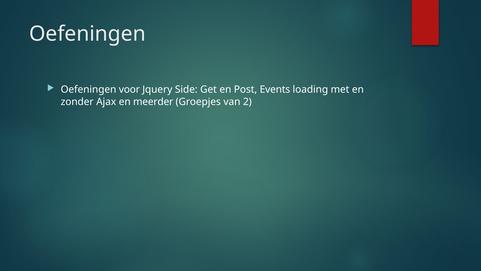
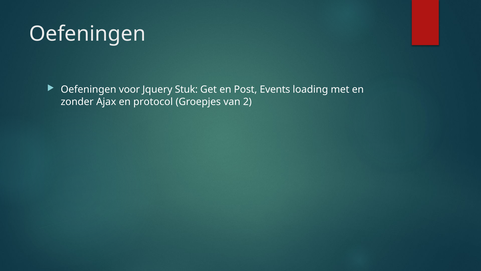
Side: Side -> Stuk
meerder: meerder -> protocol
